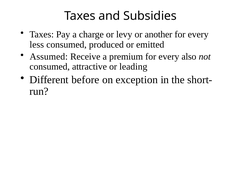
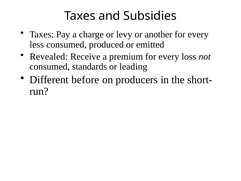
Assumed: Assumed -> Revealed
also: also -> loss
attractive: attractive -> standards
exception: exception -> producers
